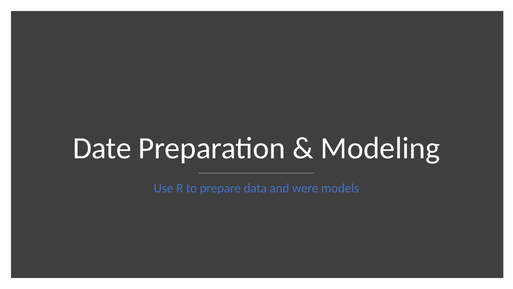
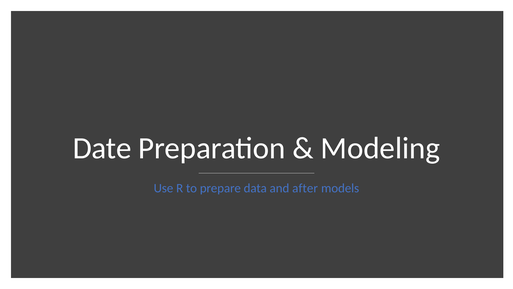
were: were -> after
